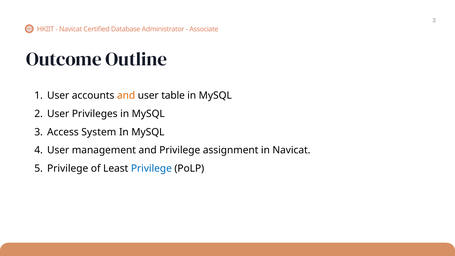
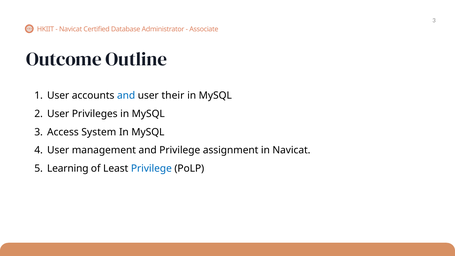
and at (126, 96) colour: orange -> blue
table: table -> their
Privilege at (68, 168): Privilege -> Learning
